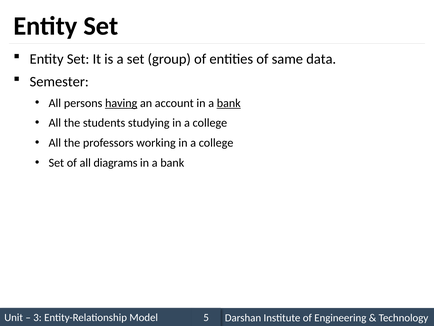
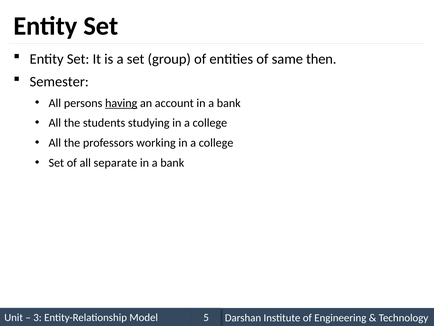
data: data -> then
bank at (229, 103) underline: present -> none
diagrams: diagrams -> separate
